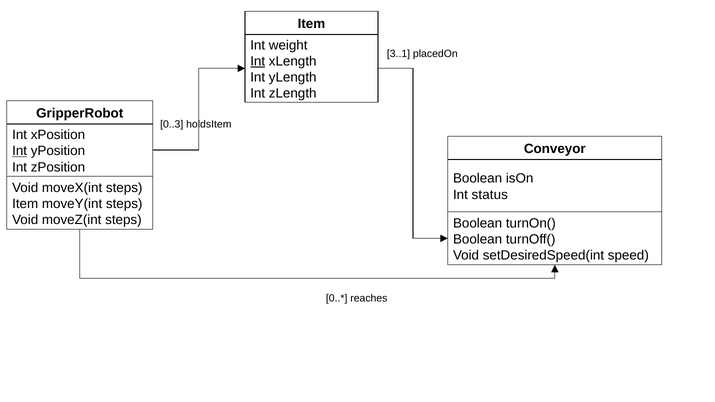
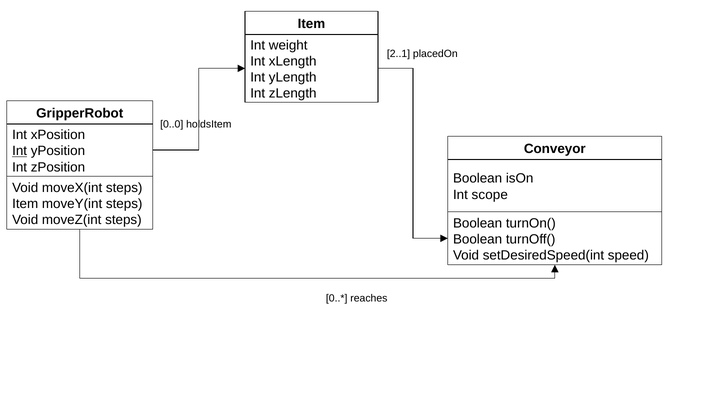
3..1: 3..1 -> 2..1
Int at (258, 61) underline: present -> none
0..3: 0..3 -> 0..0
status: status -> scope
